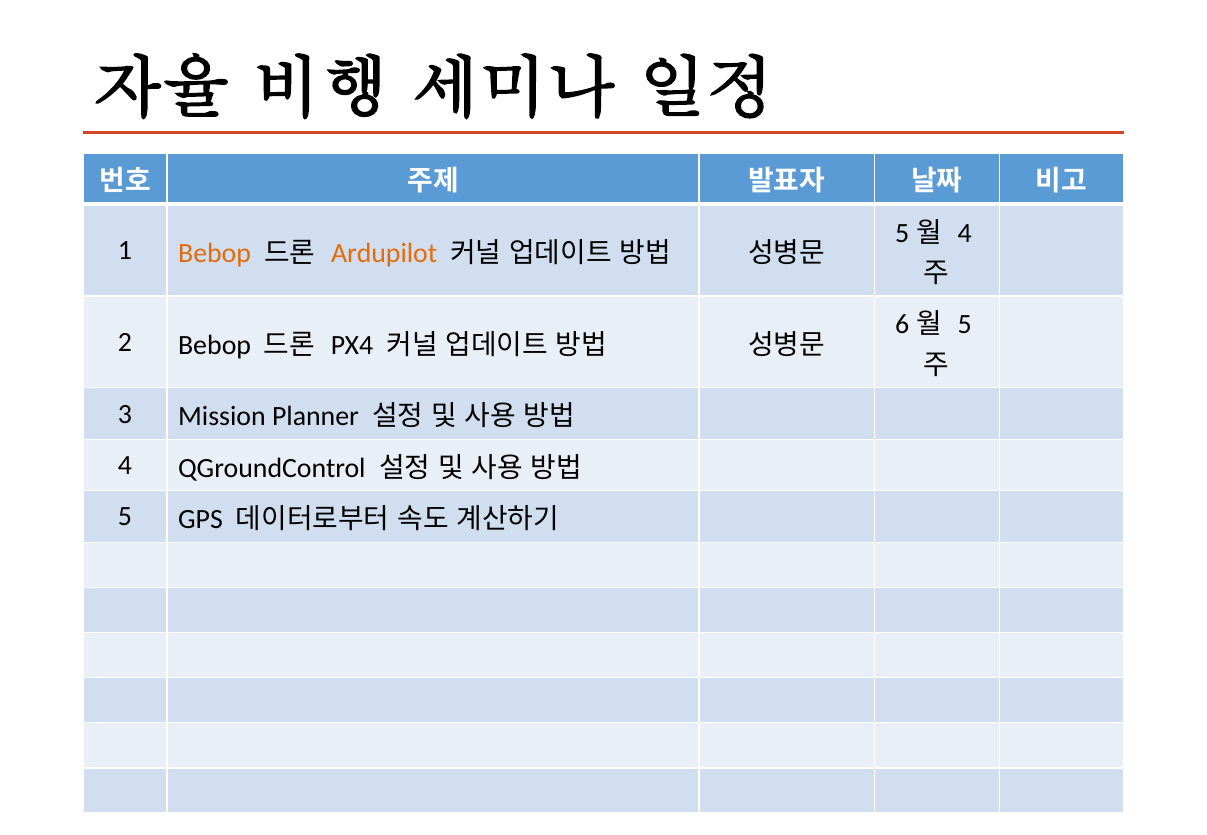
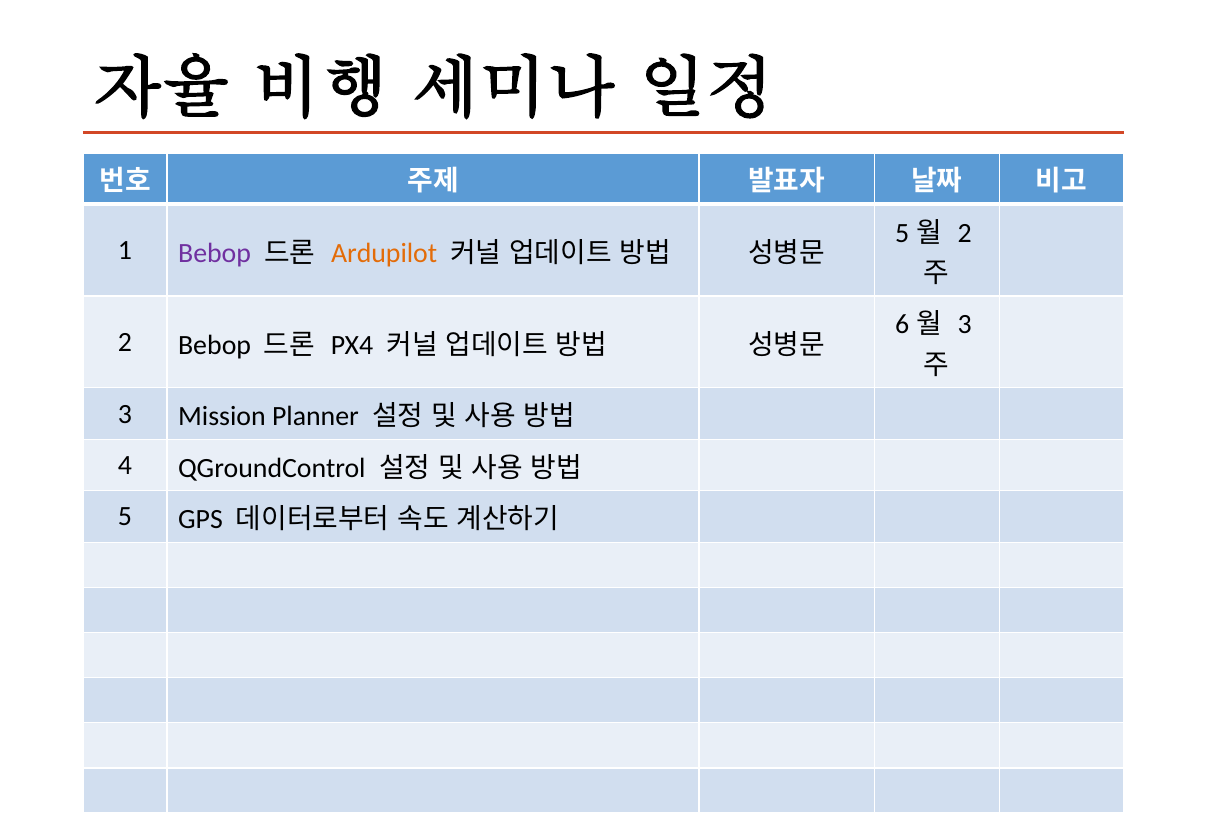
4 at (965, 233): 4 -> 2
Bebop at (215, 253) colour: orange -> purple
5 at (965, 325): 5 -> 3
